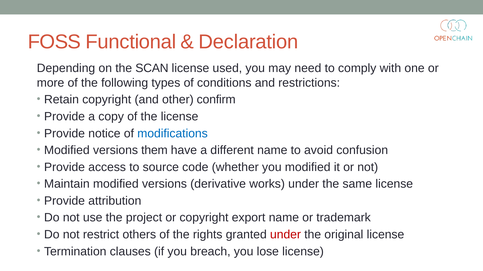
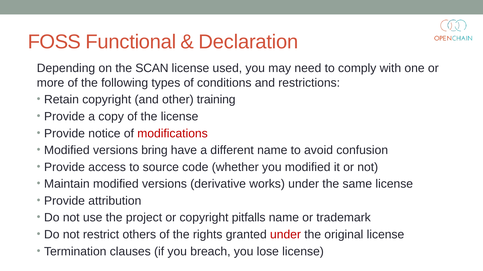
confirm: confirm -> training
modifications colour: blue -> red
them: them -> bring
export: export -> pitfalls
